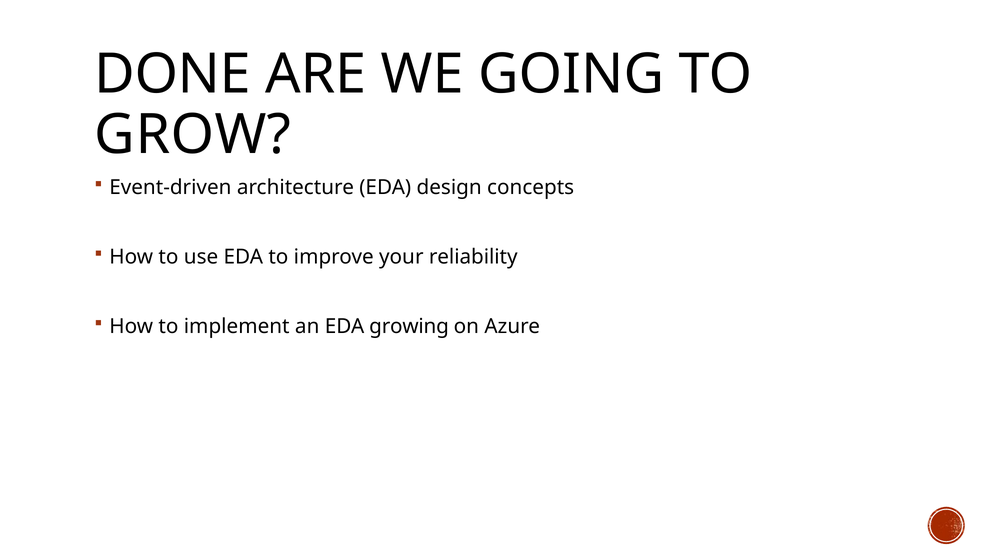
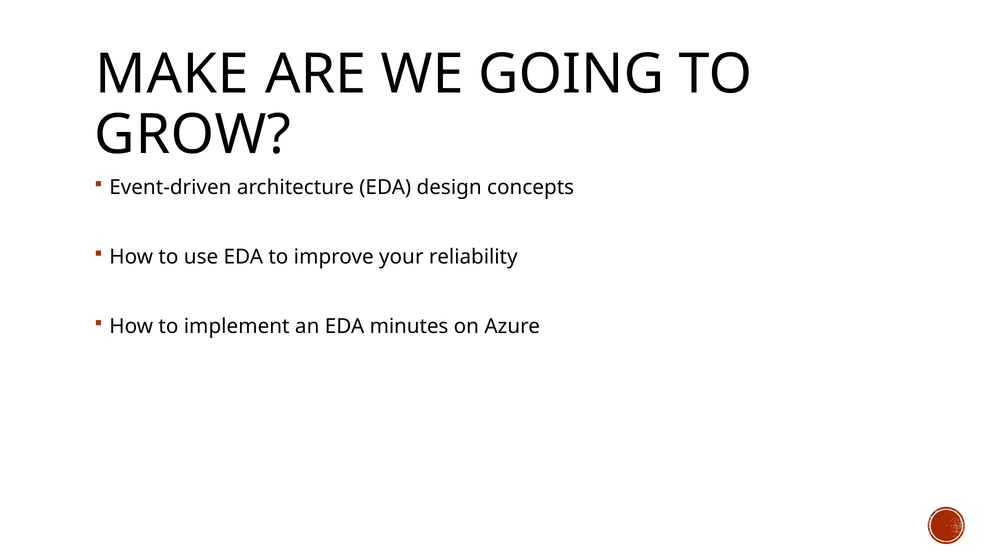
DONE: DONE -> MAKE
growing: growing -> minutes
